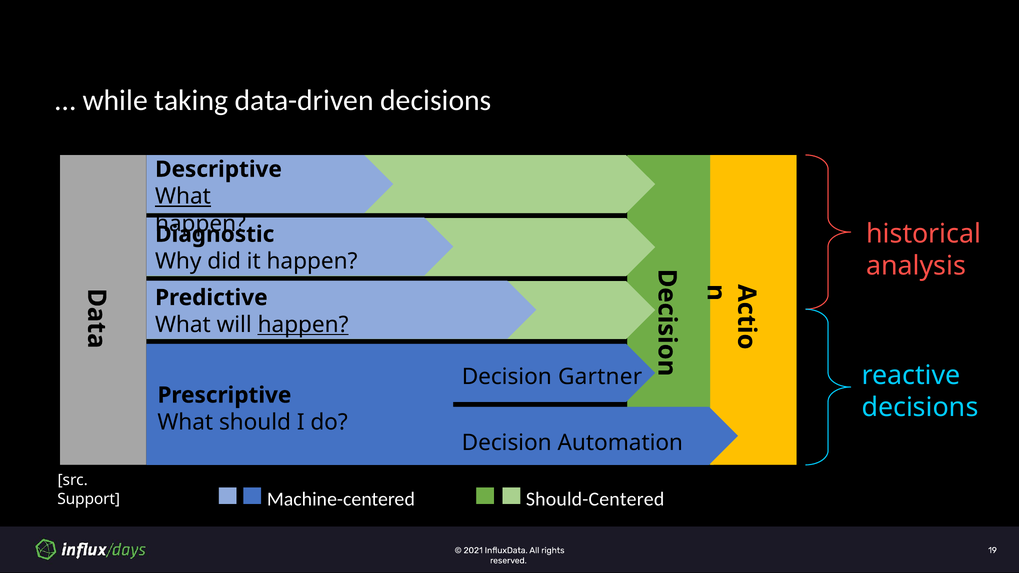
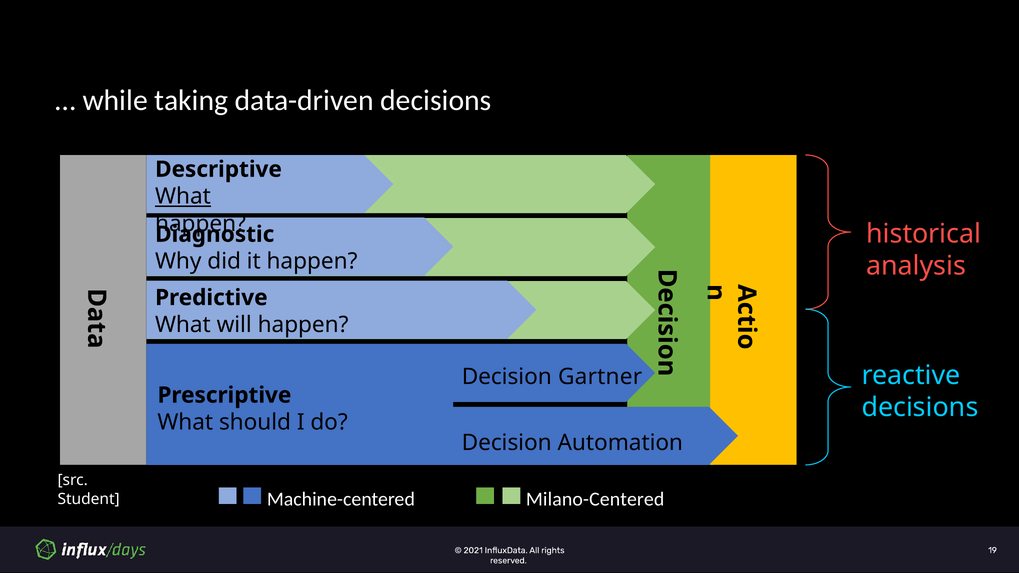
happen at (303, 325) underline: present -> none
Should-Centered: Should-Centered -> Milano-Centered
Support: Support -> Student
